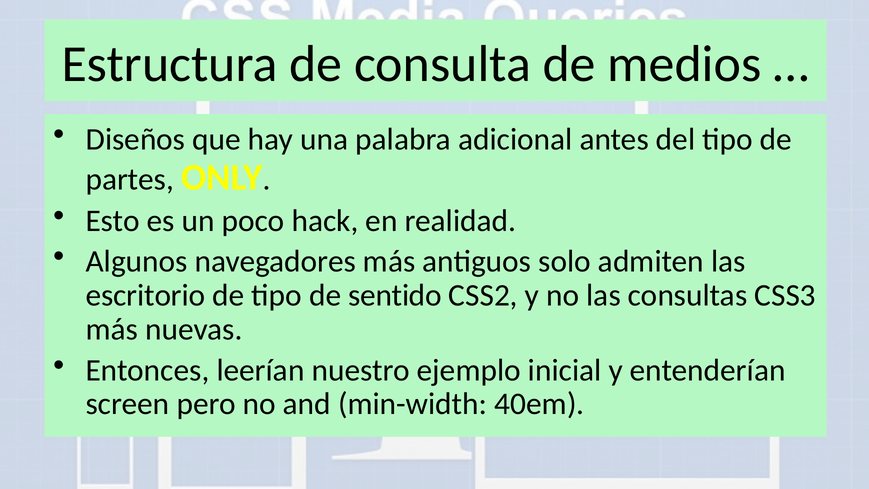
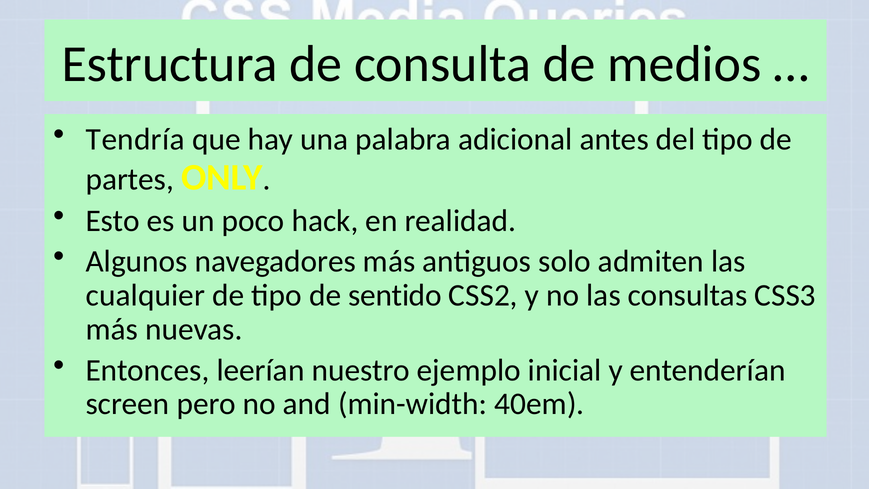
Diseños: Diseños -> Tendría
escritorio: escritorio -> cualquier
